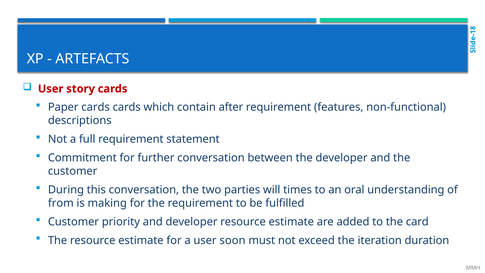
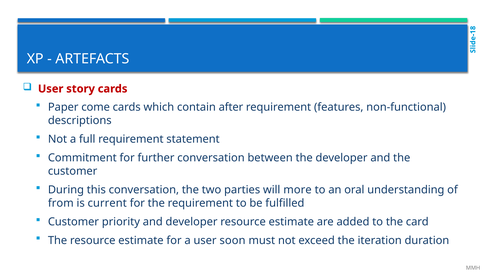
Paper cards: cards -> come
times: times -> more
making: making -> current
